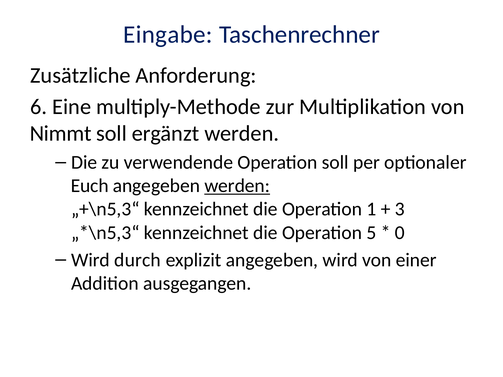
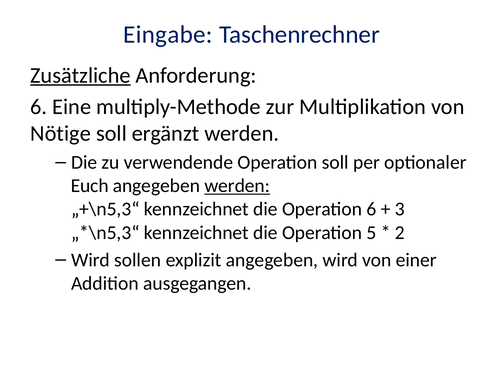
Zusätzliche underline: none -> present
Nimmt: Nimmt -> Nötige
Operation 1: 1 -> 6
0: 0 -> 2
durch: durch -> sollen
